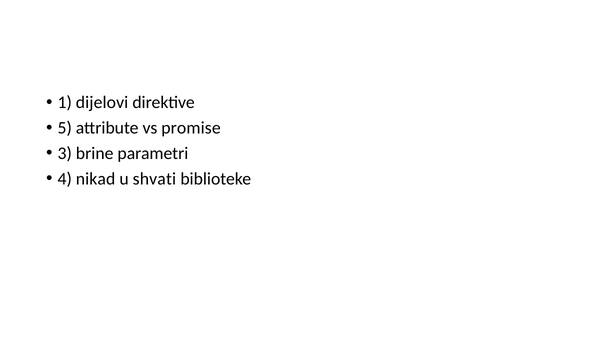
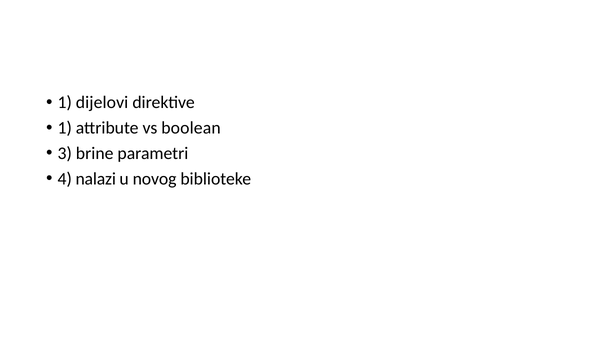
5 at (65, 128): 5 -> 1
promise: promise -> boolean
nikad: nikad -> nalazi
shvati: shvati -> novog
